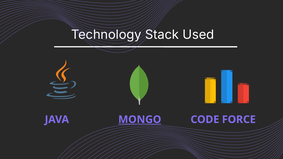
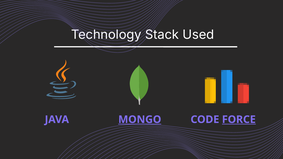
FORCE underline: none -> present
